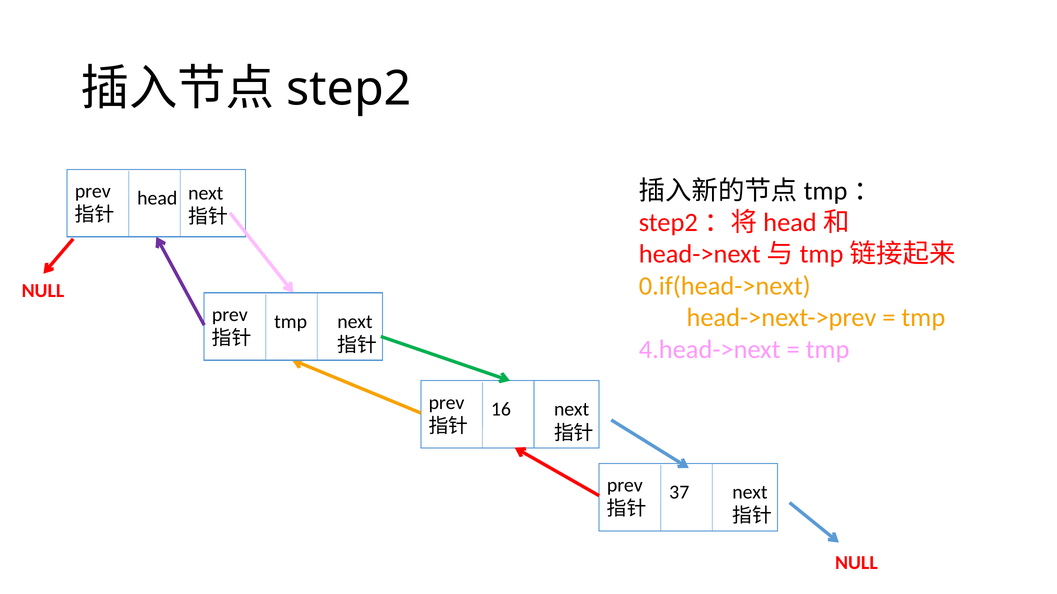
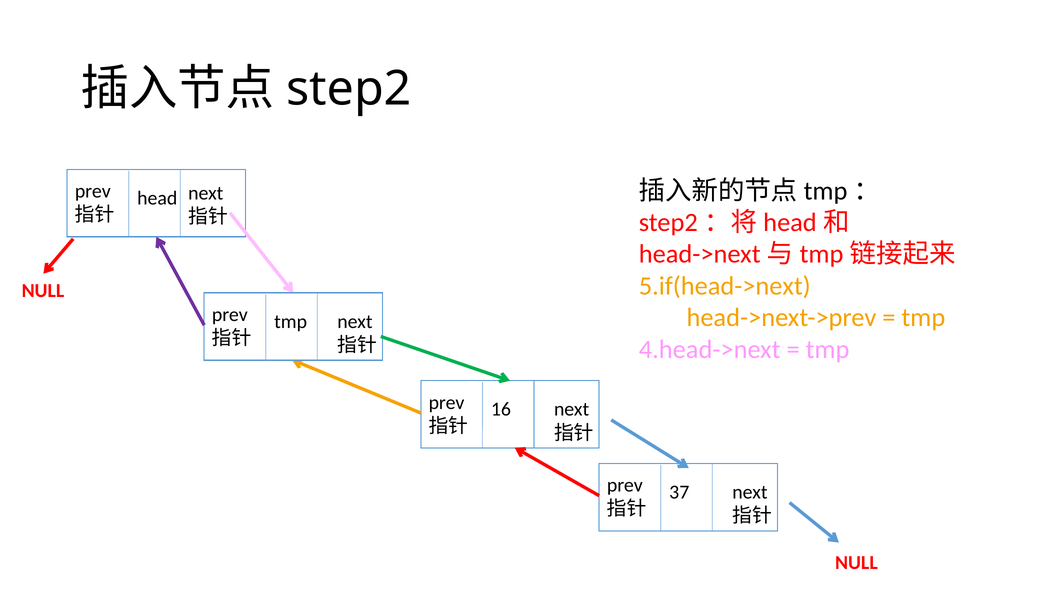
0.if(head->next: 0.if(head->next -> 5.if(head->next
